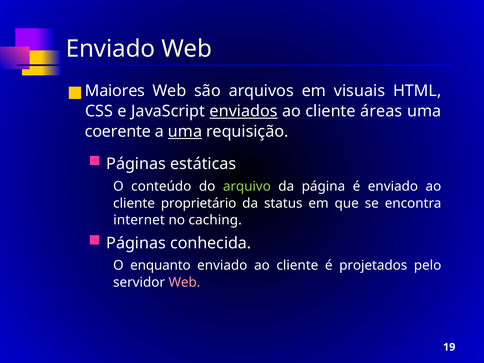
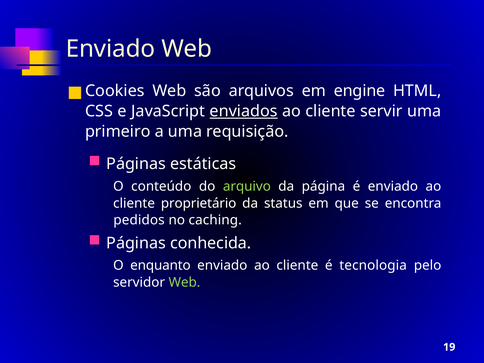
Maiores: Maiores -> Cookies
visuais: visuais -> engine
áreas: áreas -> servir
coerente: coerente -> primeiro
uma at (185, 132) underline: present -> none
internet: internet -> pedidos
projetados: projetados -> tecnologia
Web at (184, 282) colour: pink -> light green
